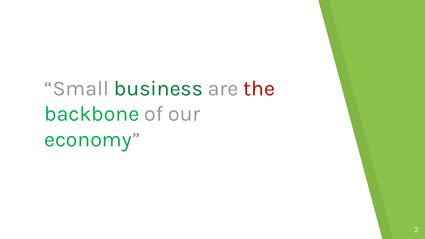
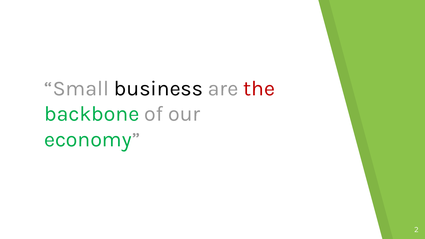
business colour: green -> black
